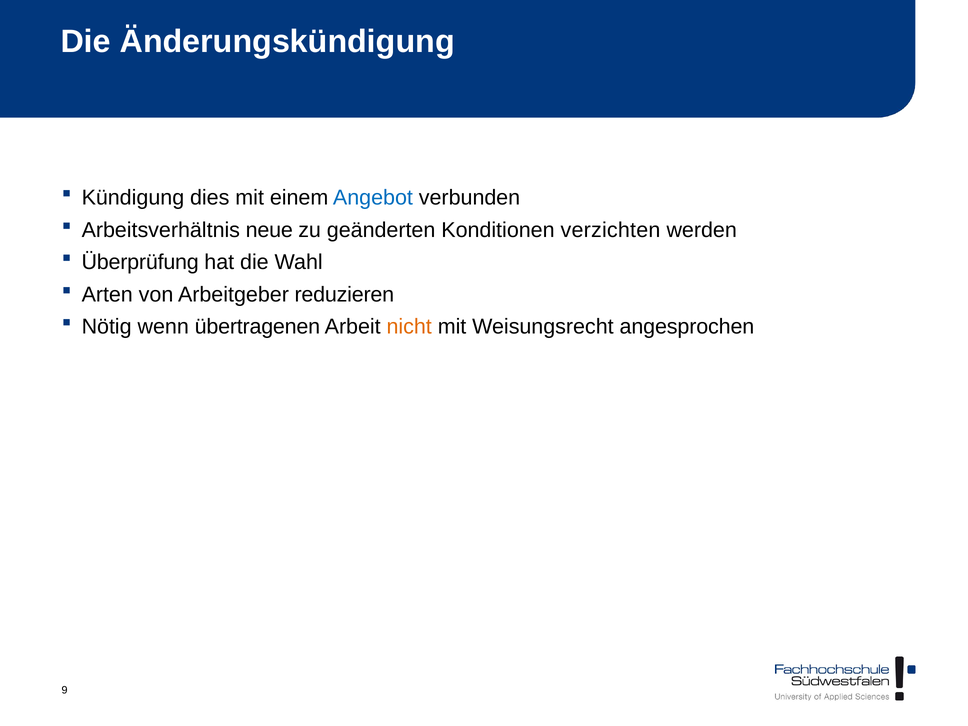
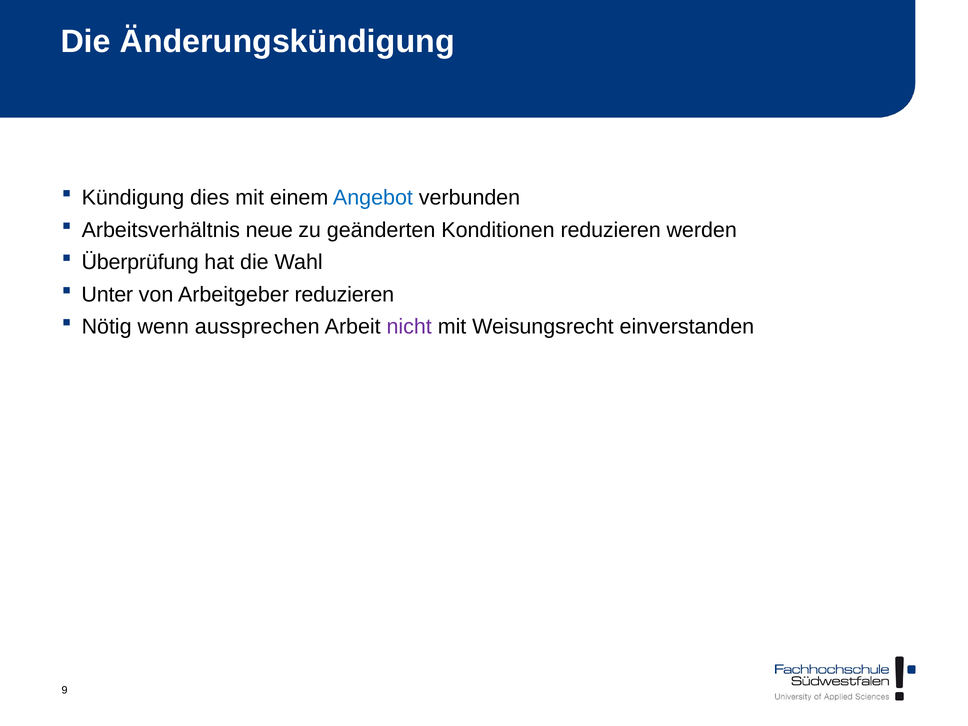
Konditionen verzichten: verzichten -> reduzieren
Arten: Arten -> Unter
übertragenen: übertragenen -> aussprechen
nicht colour: orange -> purple
angesprochen: angesprochen -> einverstanden
